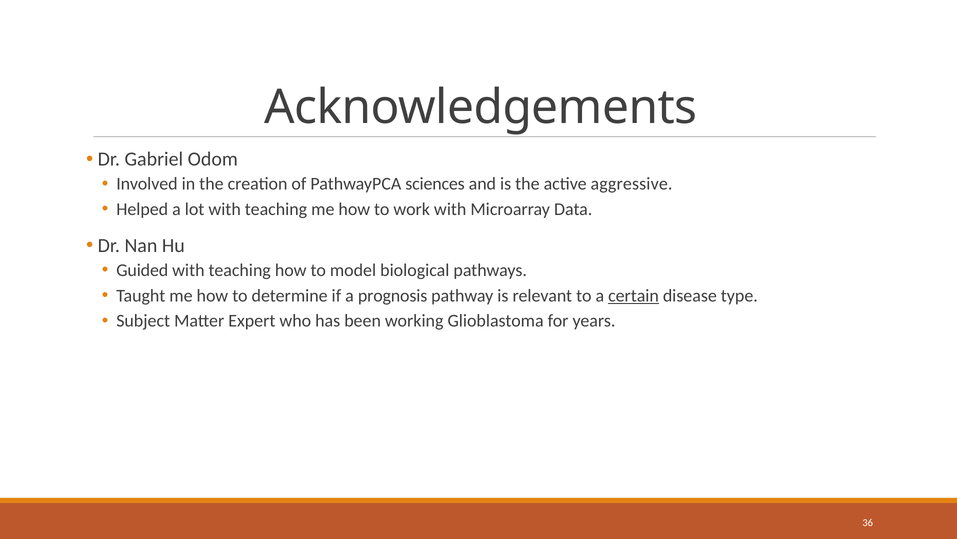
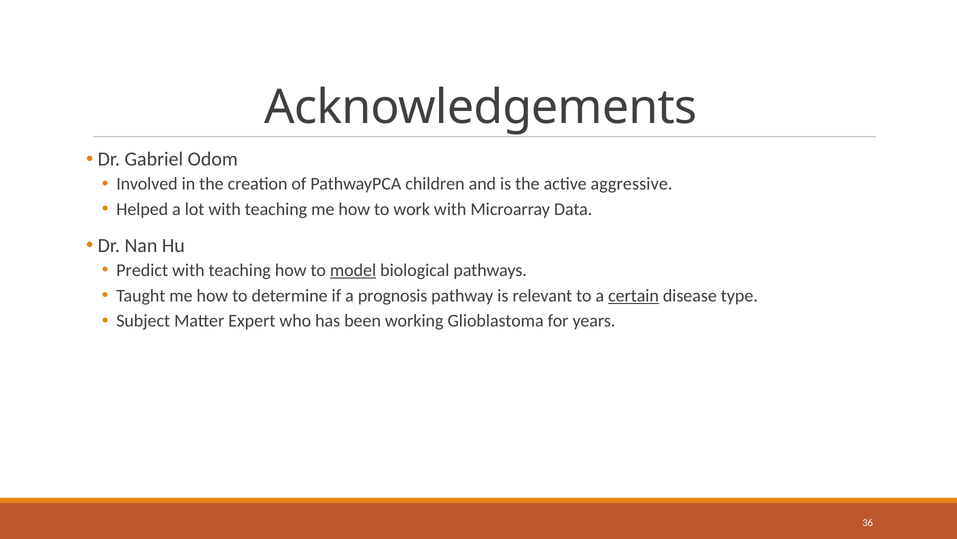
sciences: sciences -> children
Guided: Guided -> Predict
model underline: none -> present
